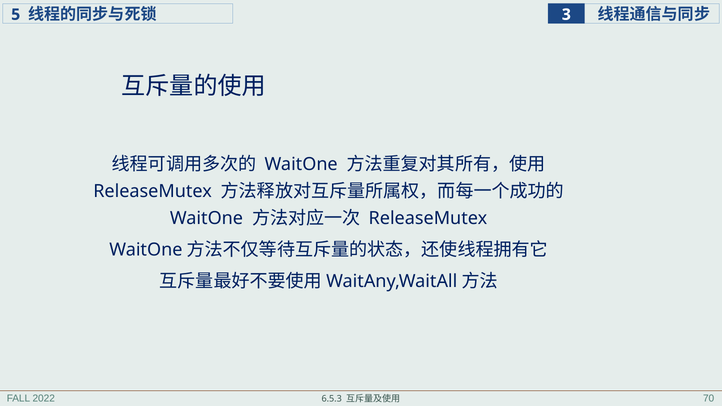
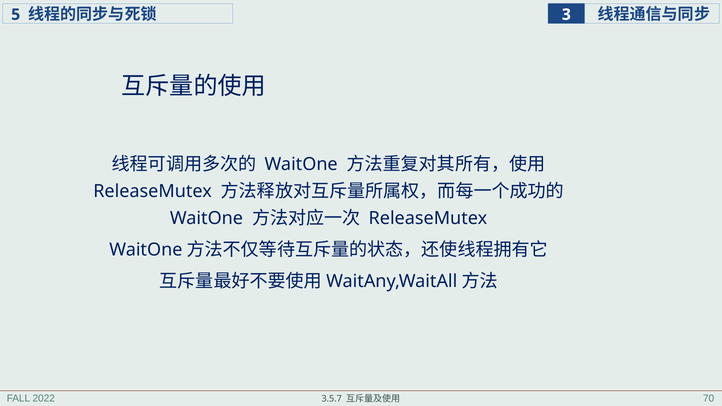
6.5.3: 6.5.3 -> 3.5.7
